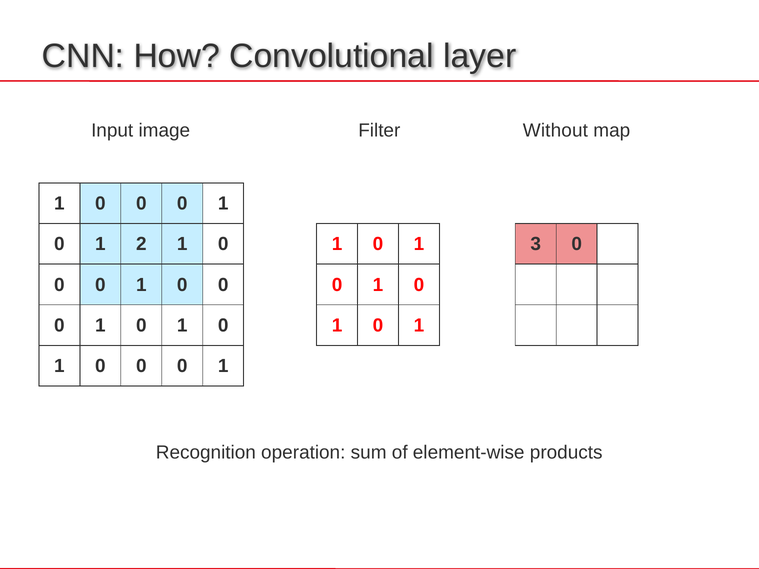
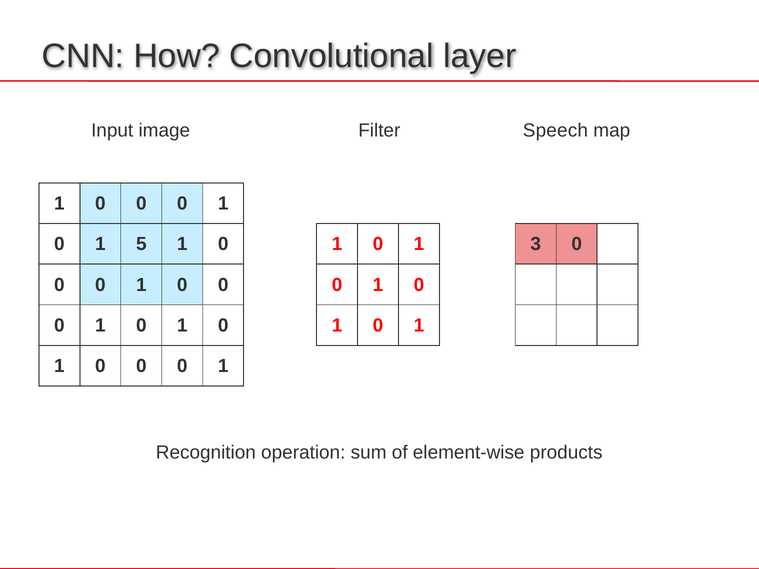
Without: Without -> Speech
2: 2 -> 5
